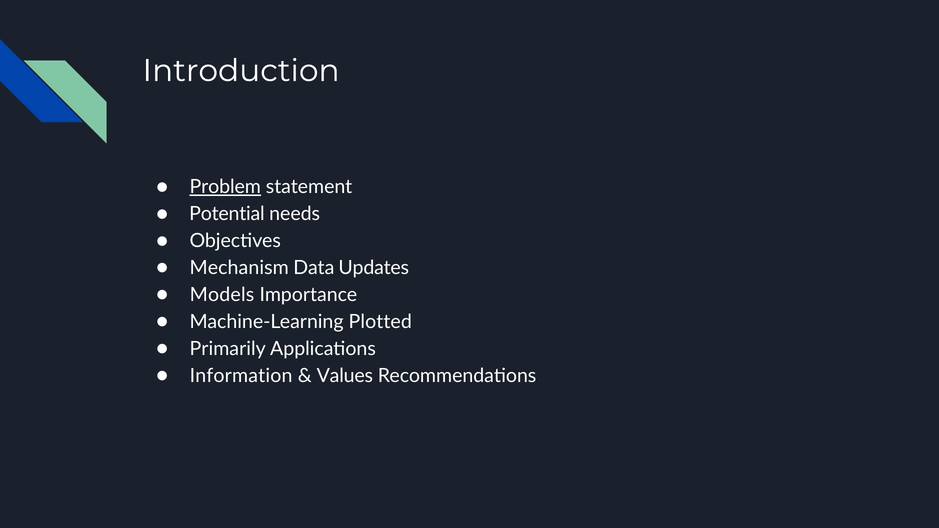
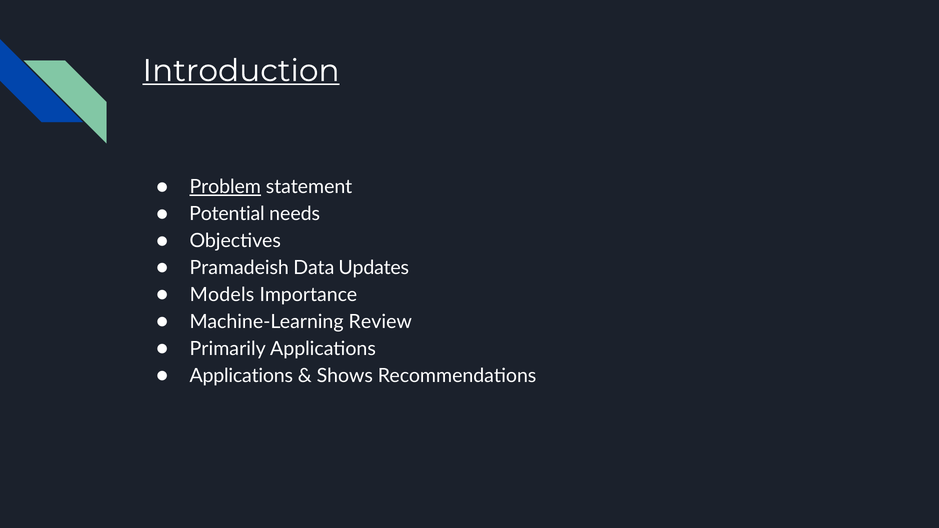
Introduction underline: none -> present
Mechanism: Mechanism -> Pramadeish
Plotted: Plotted -> Review
Information at (241, 376): Information -> Applications
Values: Values -> Shows
